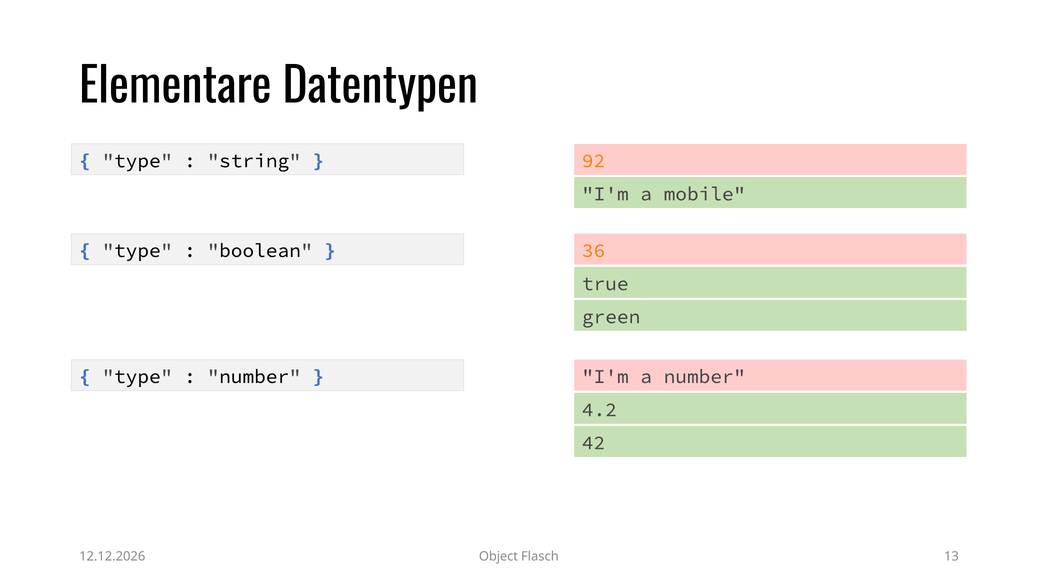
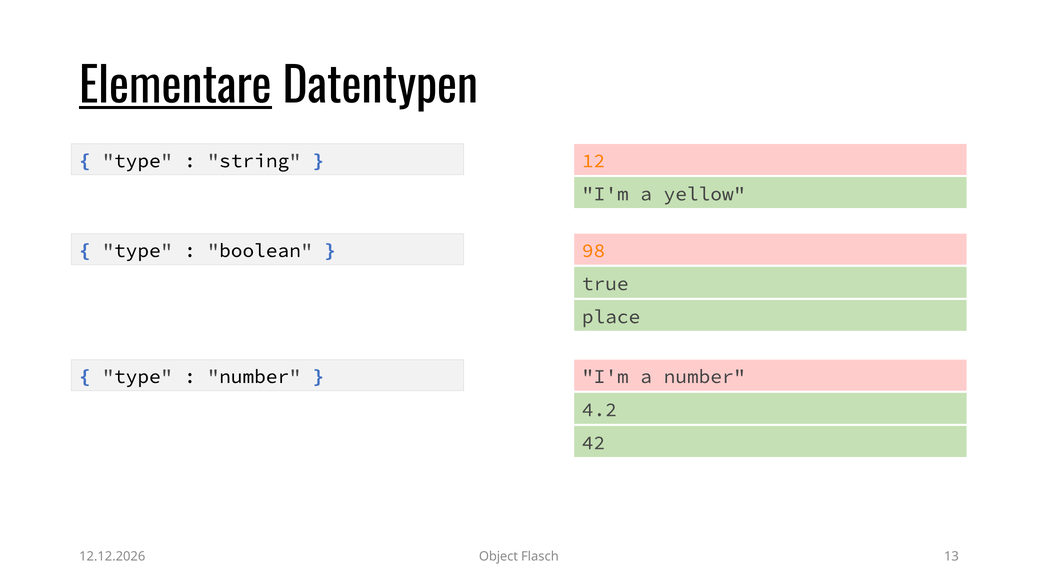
Elementare underline: none -> present
92: 92 -> 12
mobile: mobile -> yellow
36: 36 -> 98
green: green -> place
